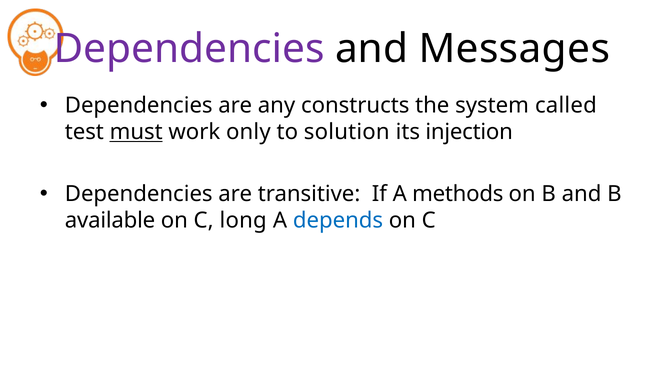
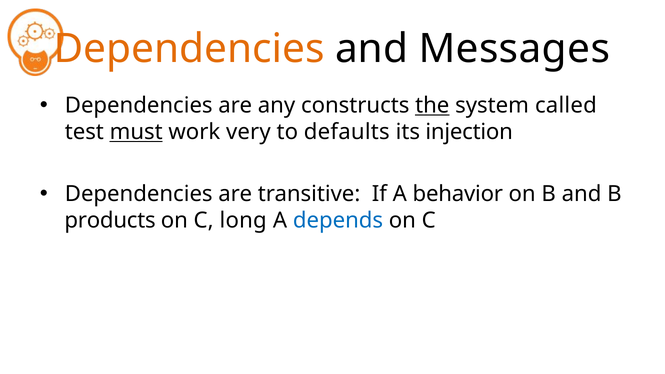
Dependencies at (189, 49) colour: purple -> orange
the underline: none -> present
only: only -> very
solution: solution -> defaults
methods: methods -> behavior
available: available -> products
